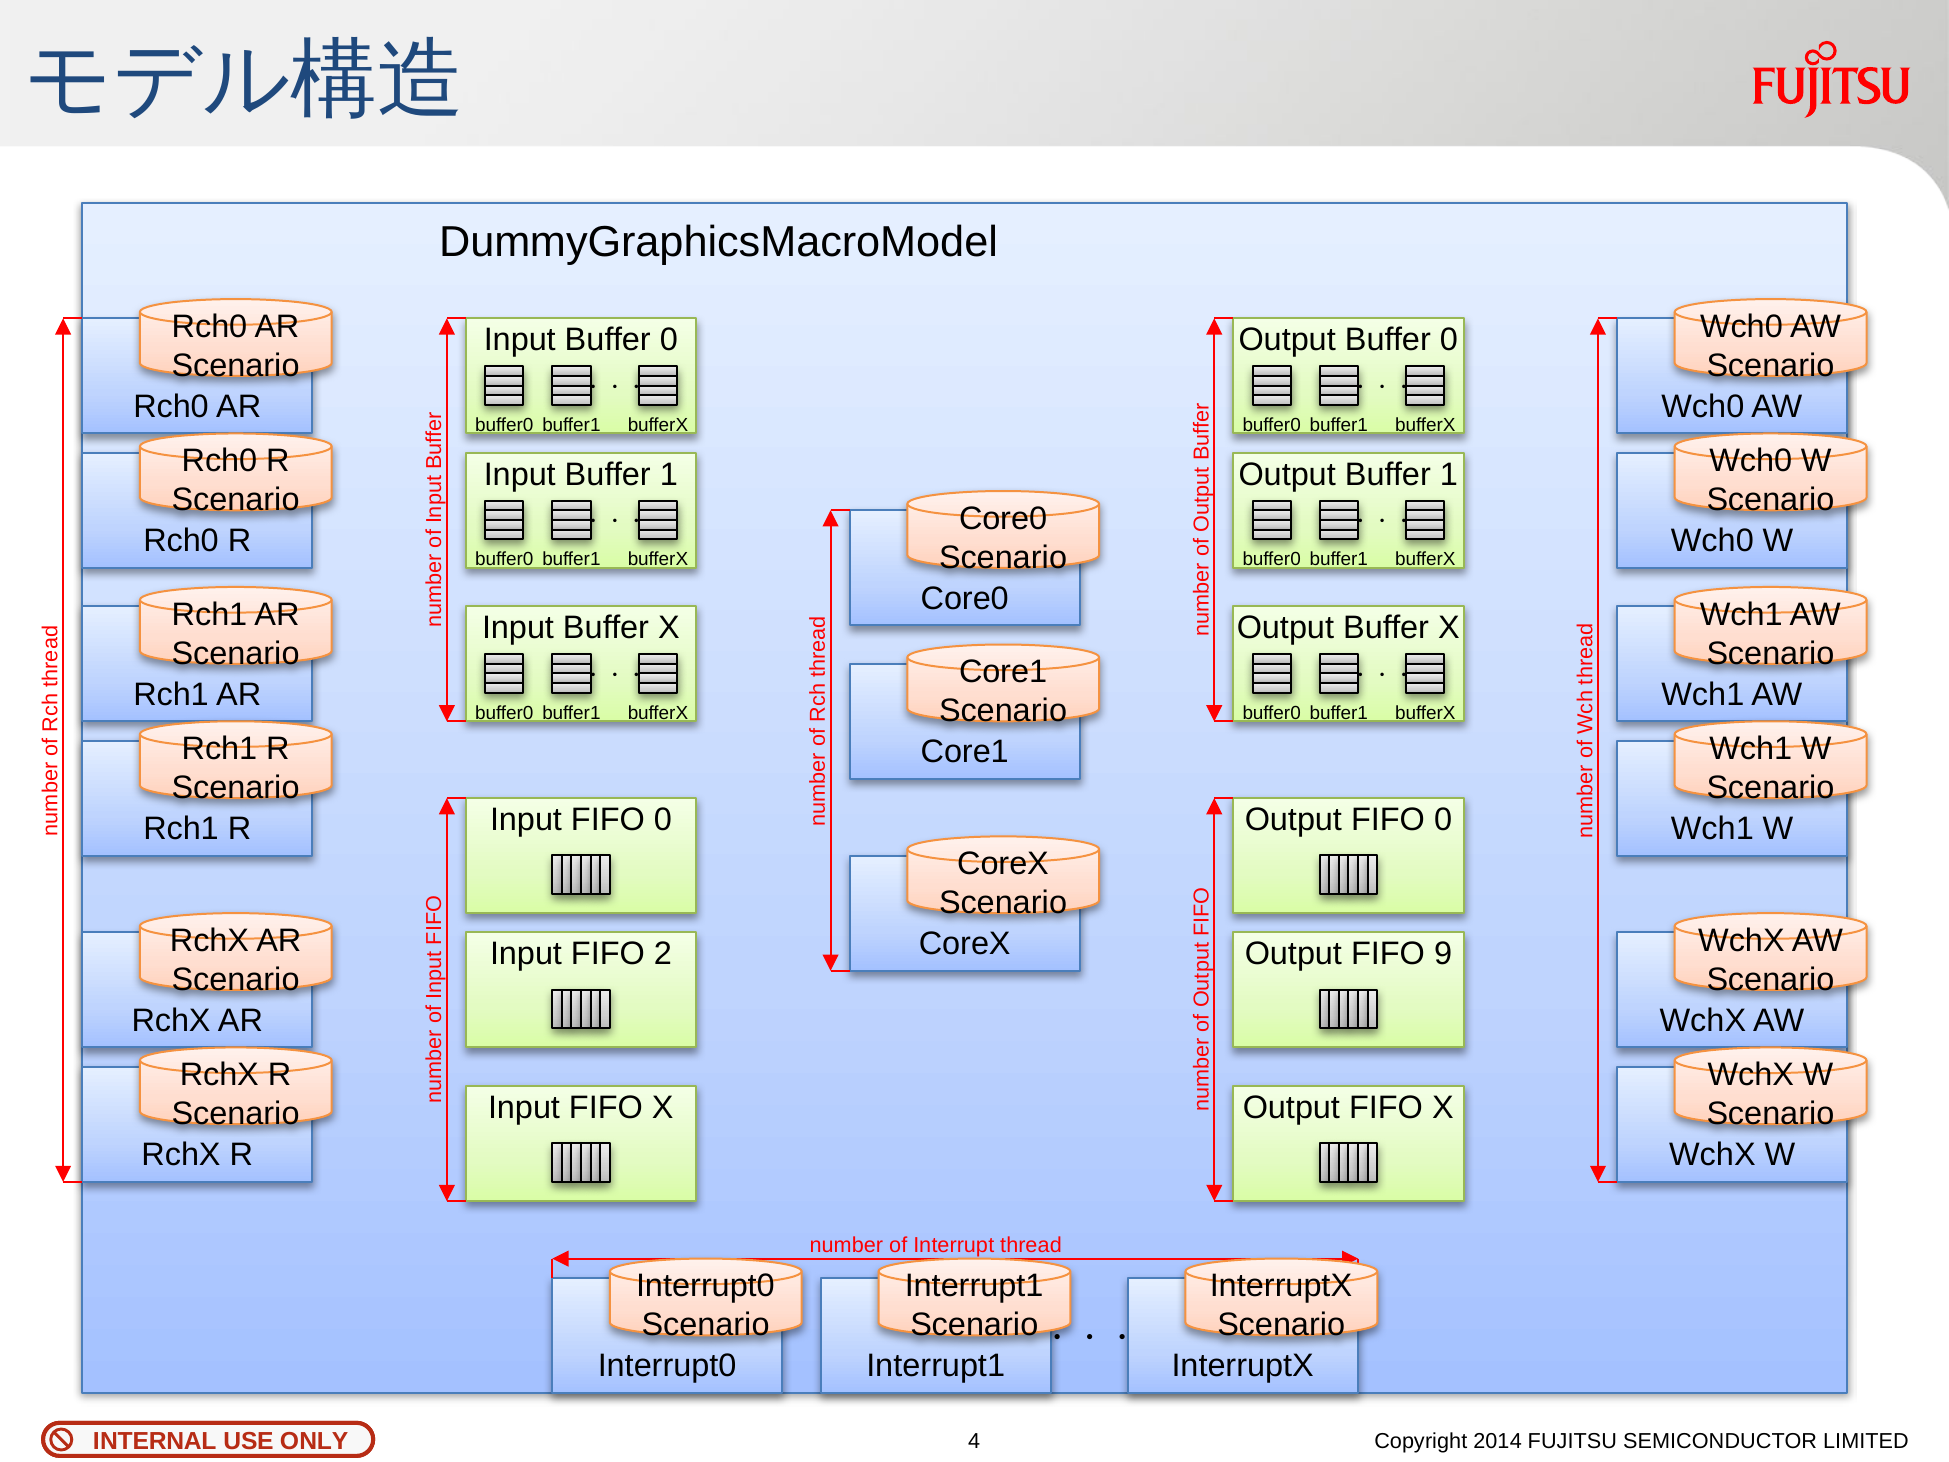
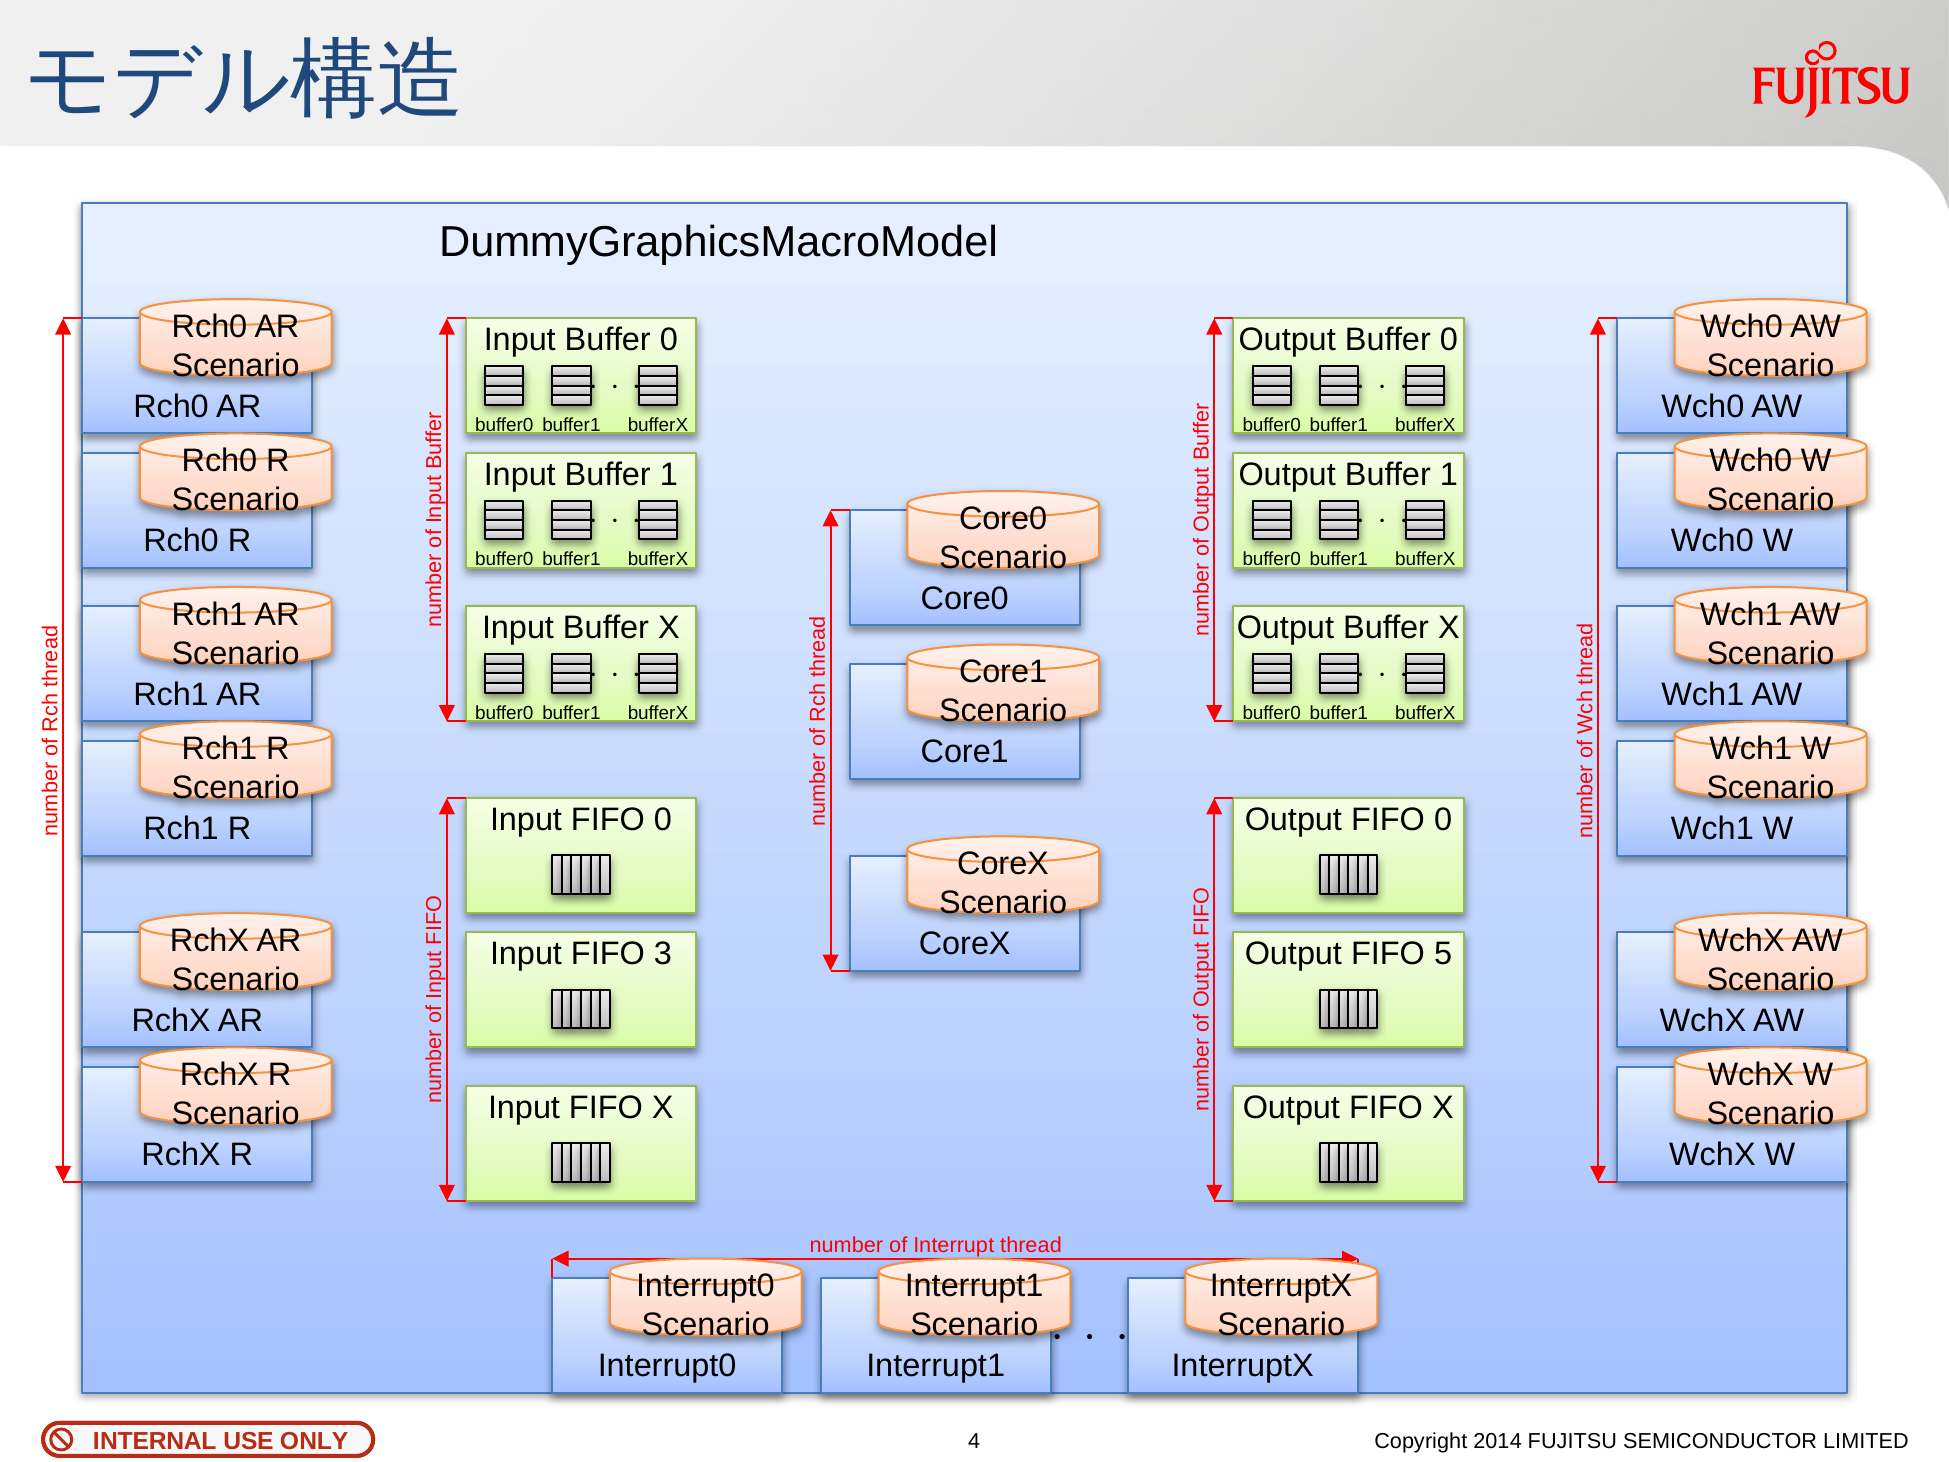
2: 2 -> 3
9: 9 -> 5
